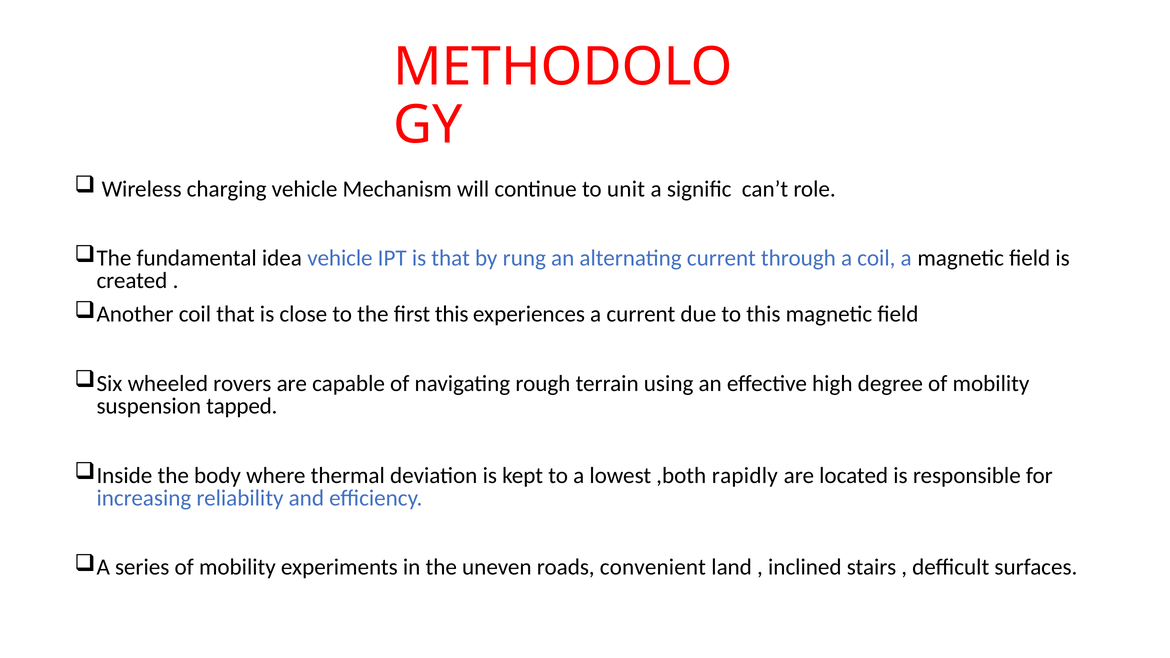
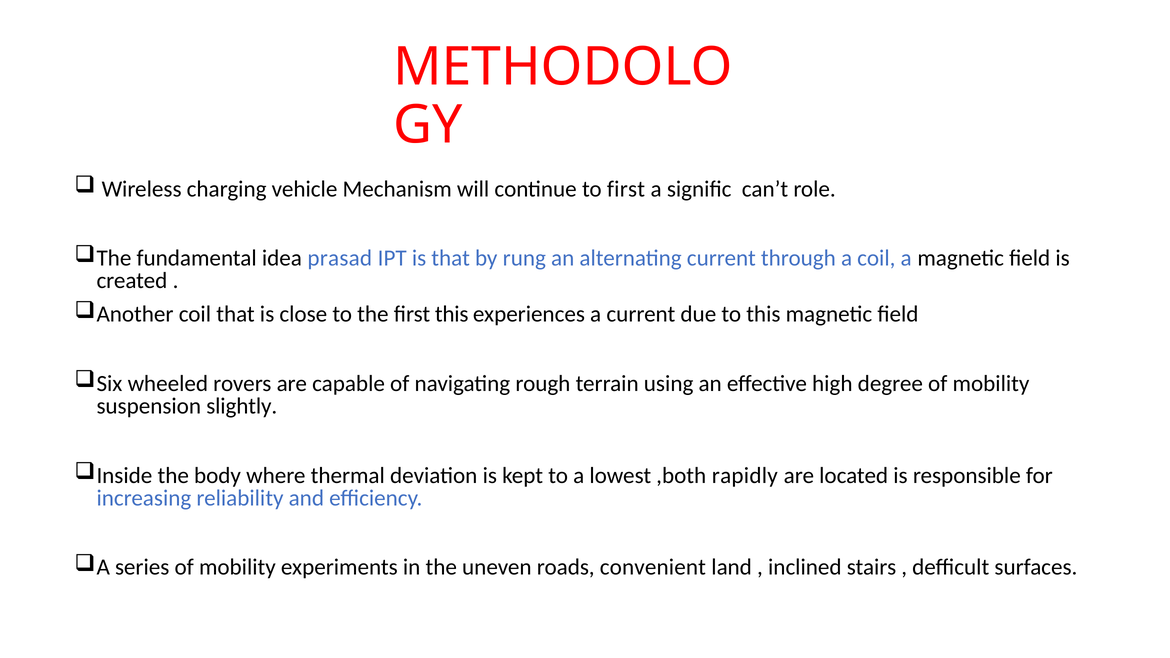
to unit: unit -> first
idea vehicle: vehicle -> prasad
tapped: tapped -> slightly
